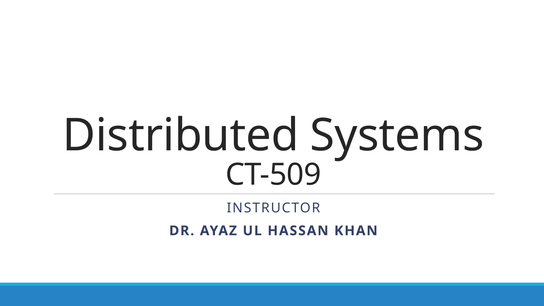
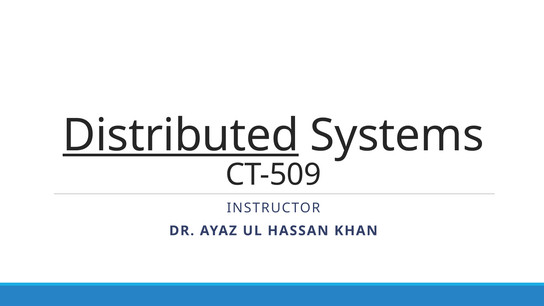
Distributed underline: none -> present
